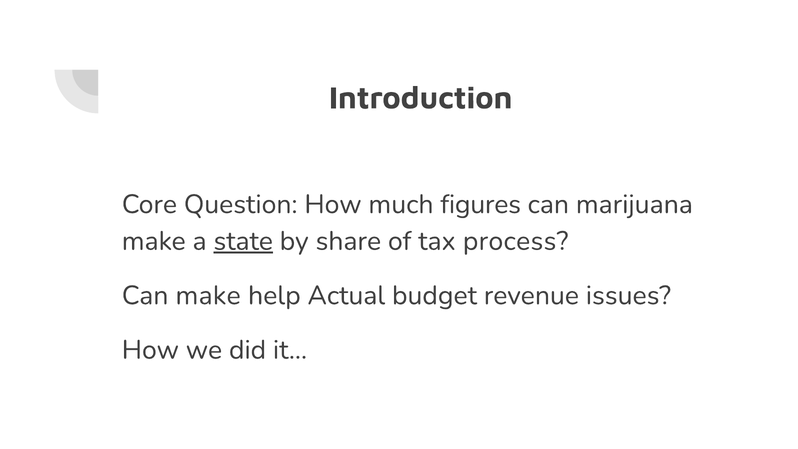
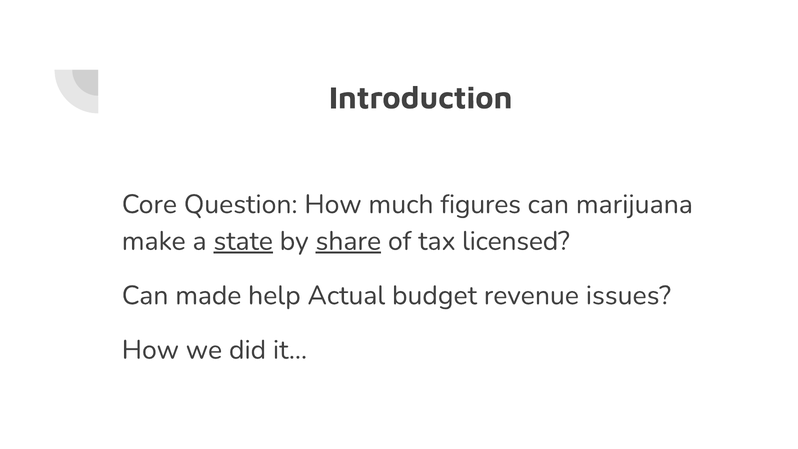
share underline: none -> present
process: process -> licensed
Can make: make -> made
